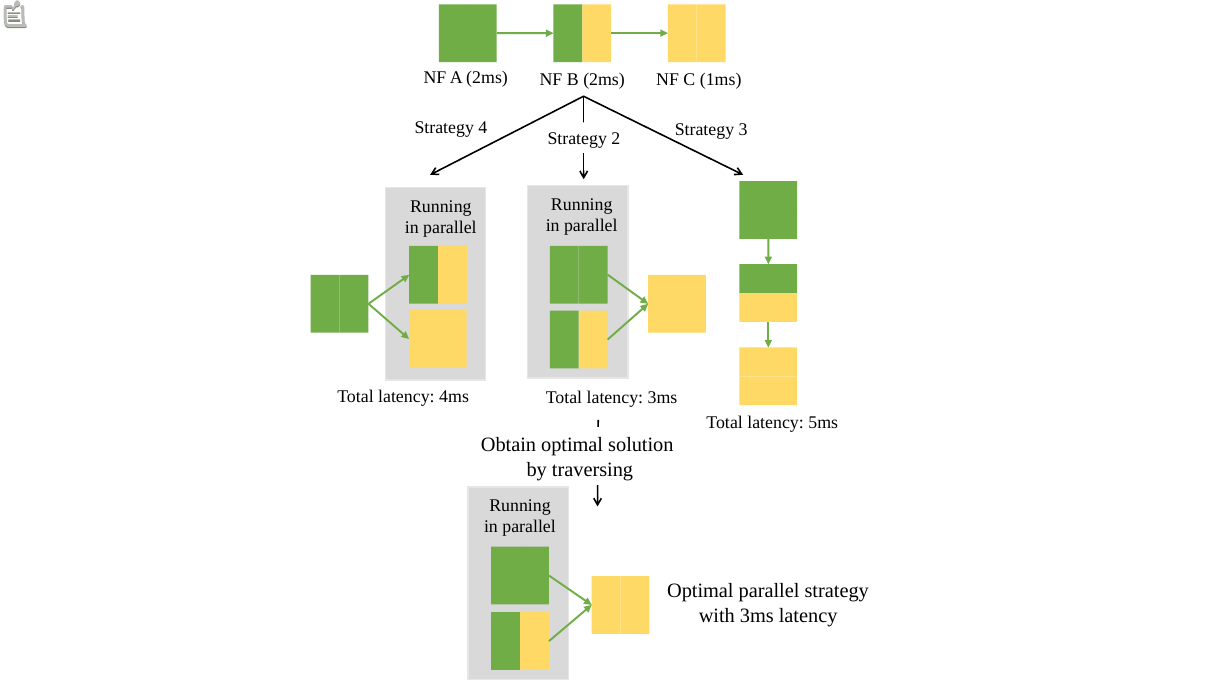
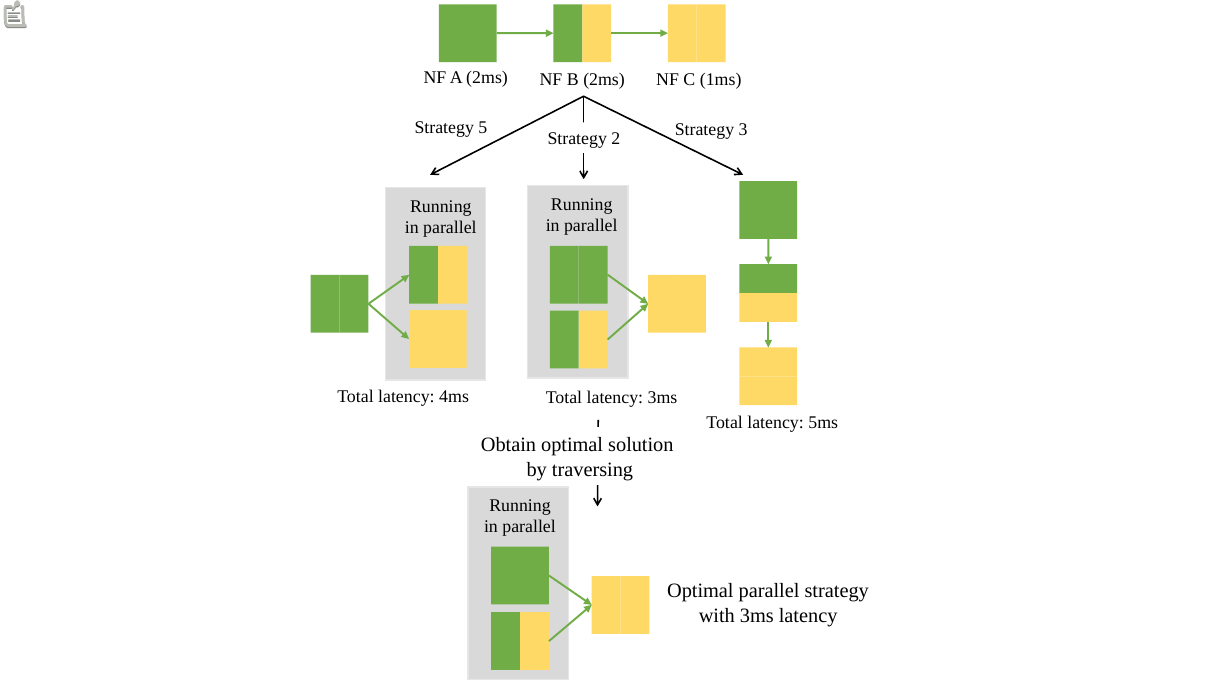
4: 4 -> 5
